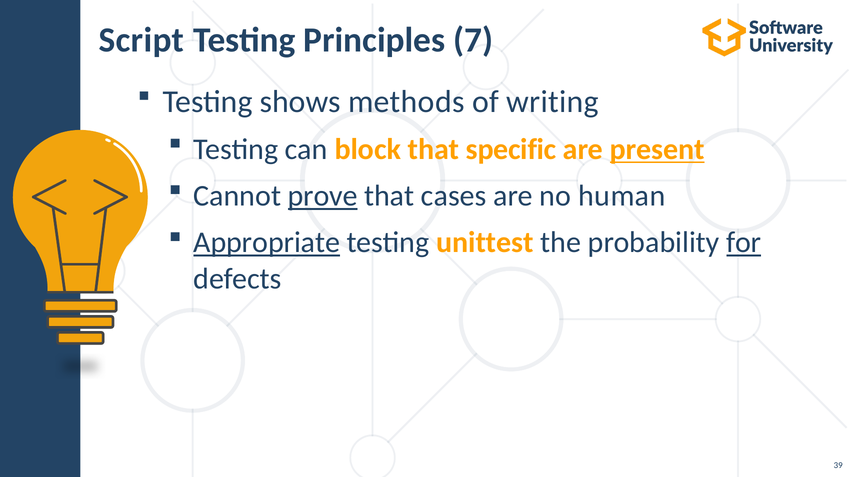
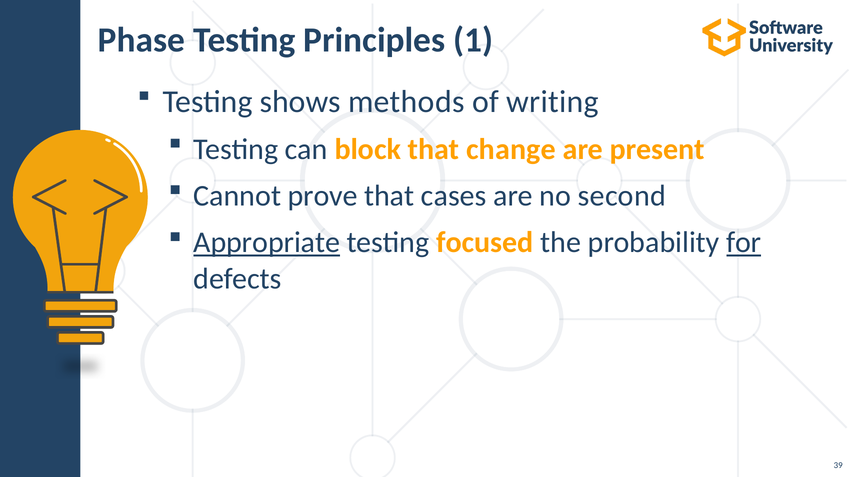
Script: Script -> Phase
7: 7 -> 1
specific: specific -> change
present underline: present -> none
prove underline: present -> none
human: human -> second
unittest: unittest -> focused
